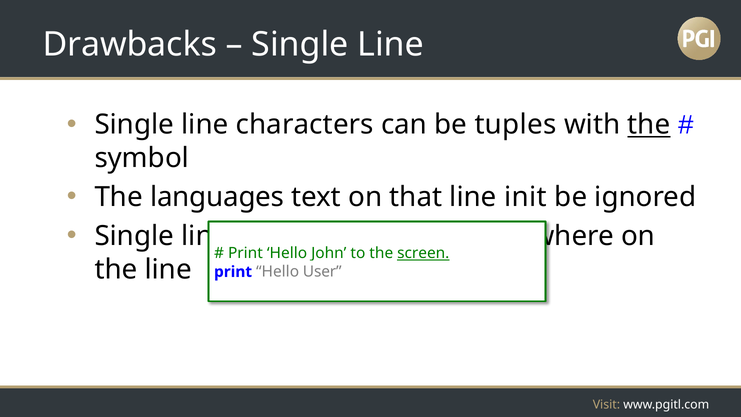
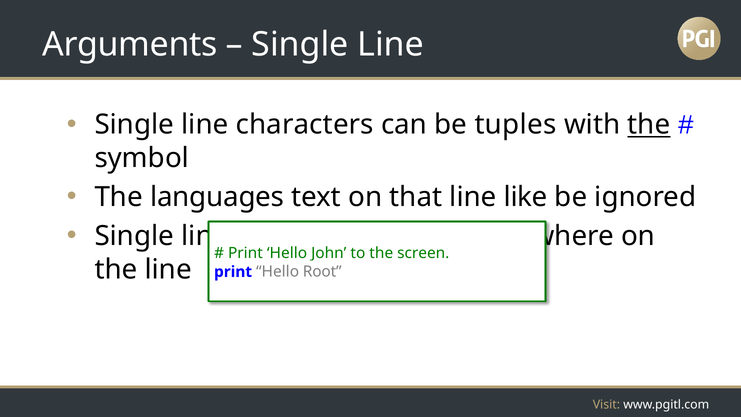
Drawbacks: Drawbacks -> Arguments
init: init -> like
screen underline: present -> none
User: User -> Root
